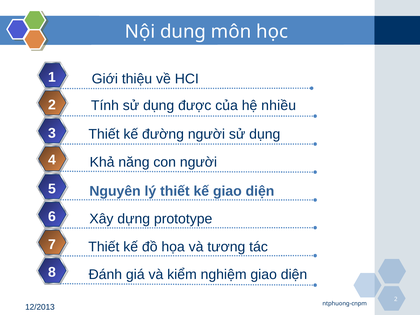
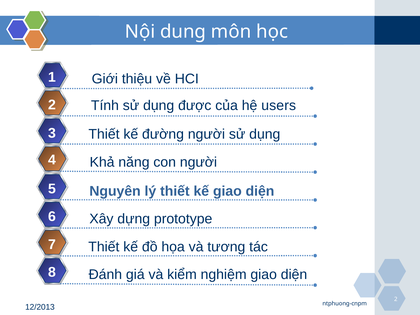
nhiều: nhiều -> users
